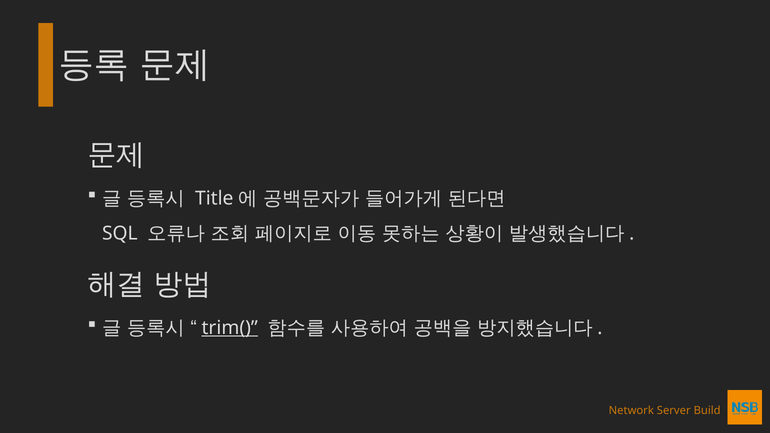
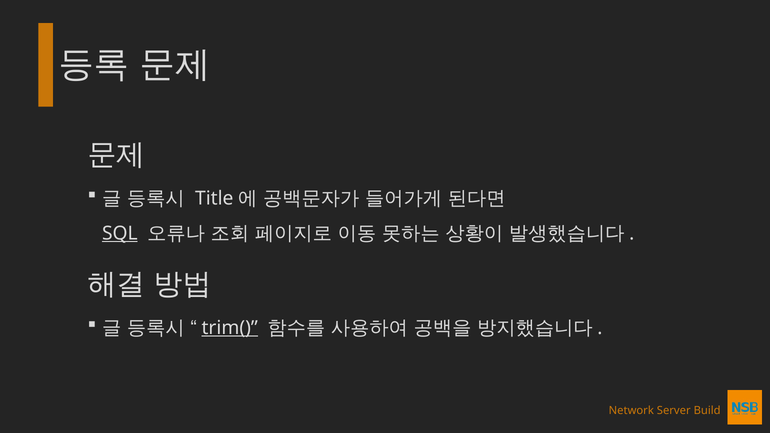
SQL underline: none -> present
